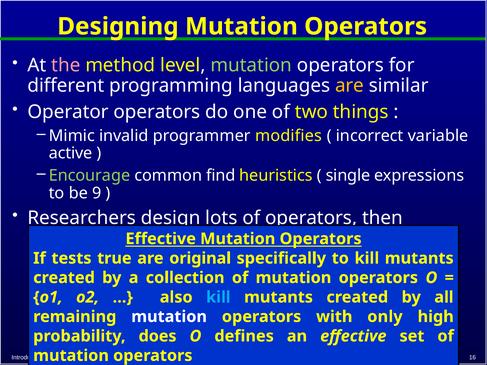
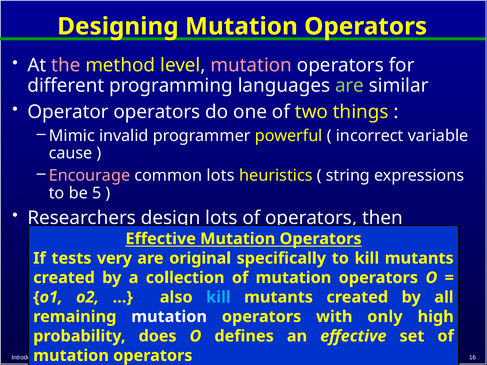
mutation at (251, 65) colour: light green -> pink
are at (350, 86) colour: yellow -> light green
modifies: modifies -> powerful
active: active -> cause
Encourage colour: light green -> pink
common find: find -> lots
single: single -> string
be 9: 9 -> 5
true: true -> very
